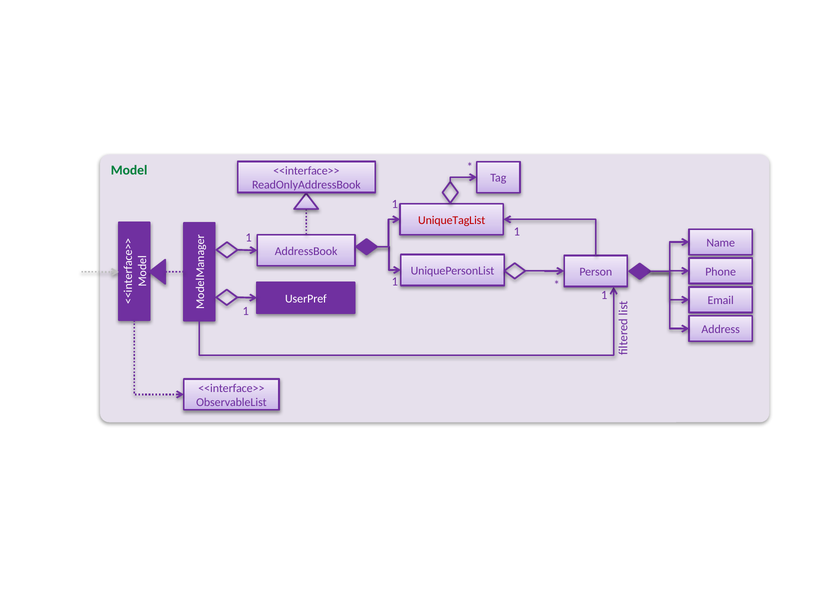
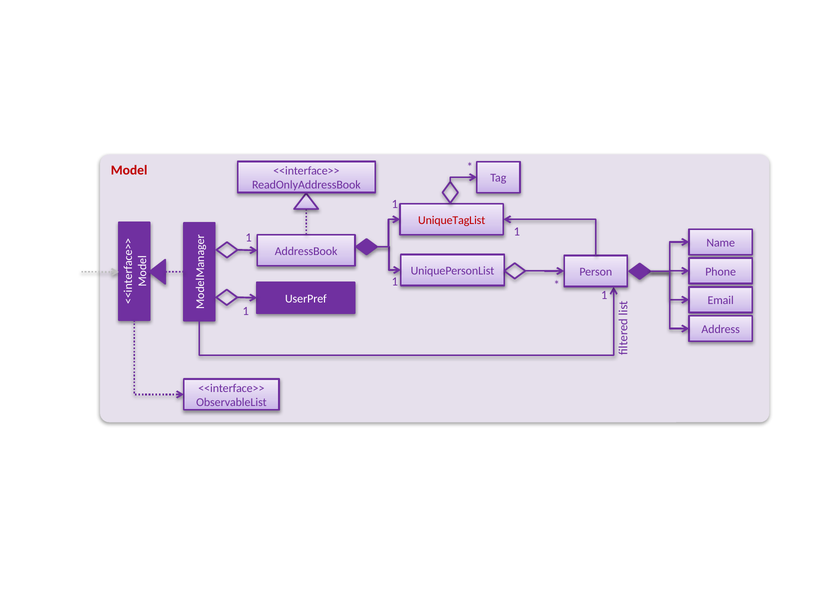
Model colour: green -> red
